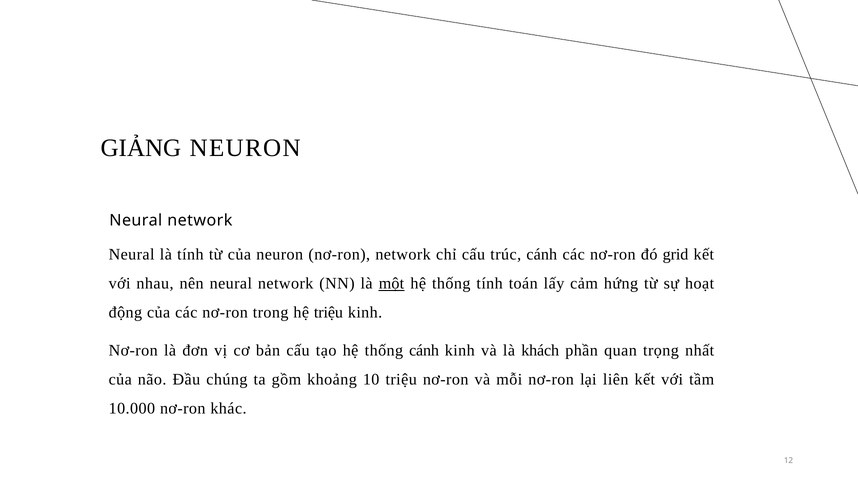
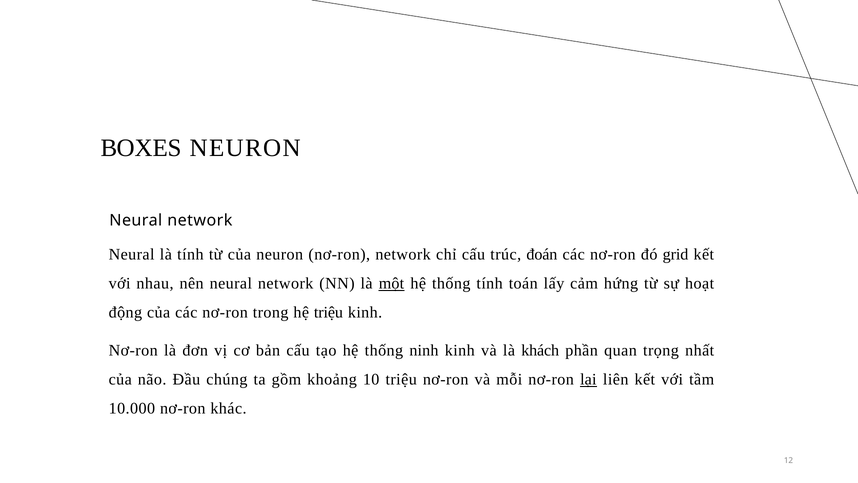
GIẢNG: GIẢNG -> BOXES
trúc cánh: cánh -> đoán
thống cánh: cánh -> ninh
lại underline: none -> present
